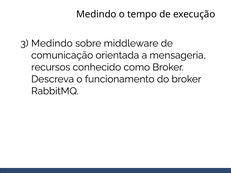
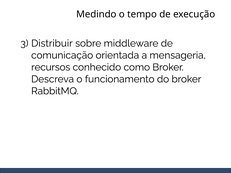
Medindo at (52, 43): Medindo -> Distribuir
